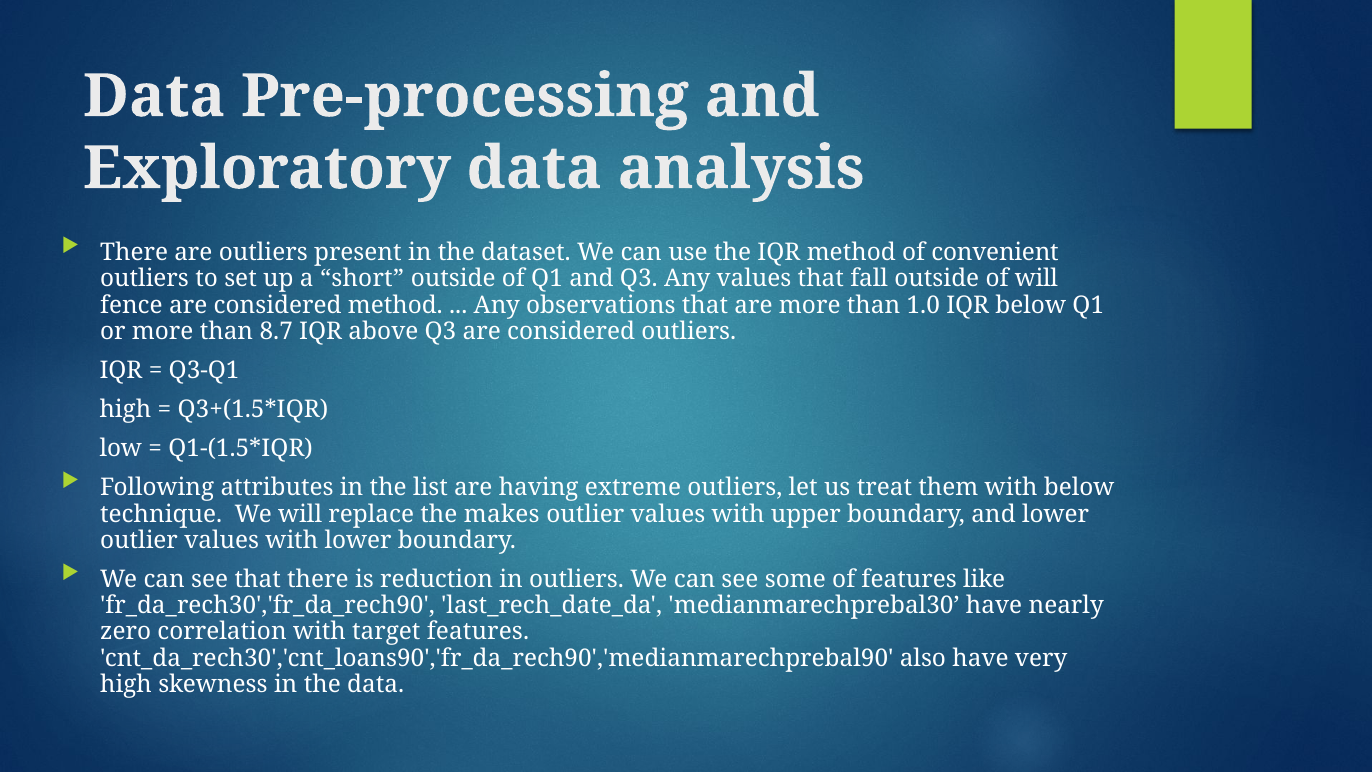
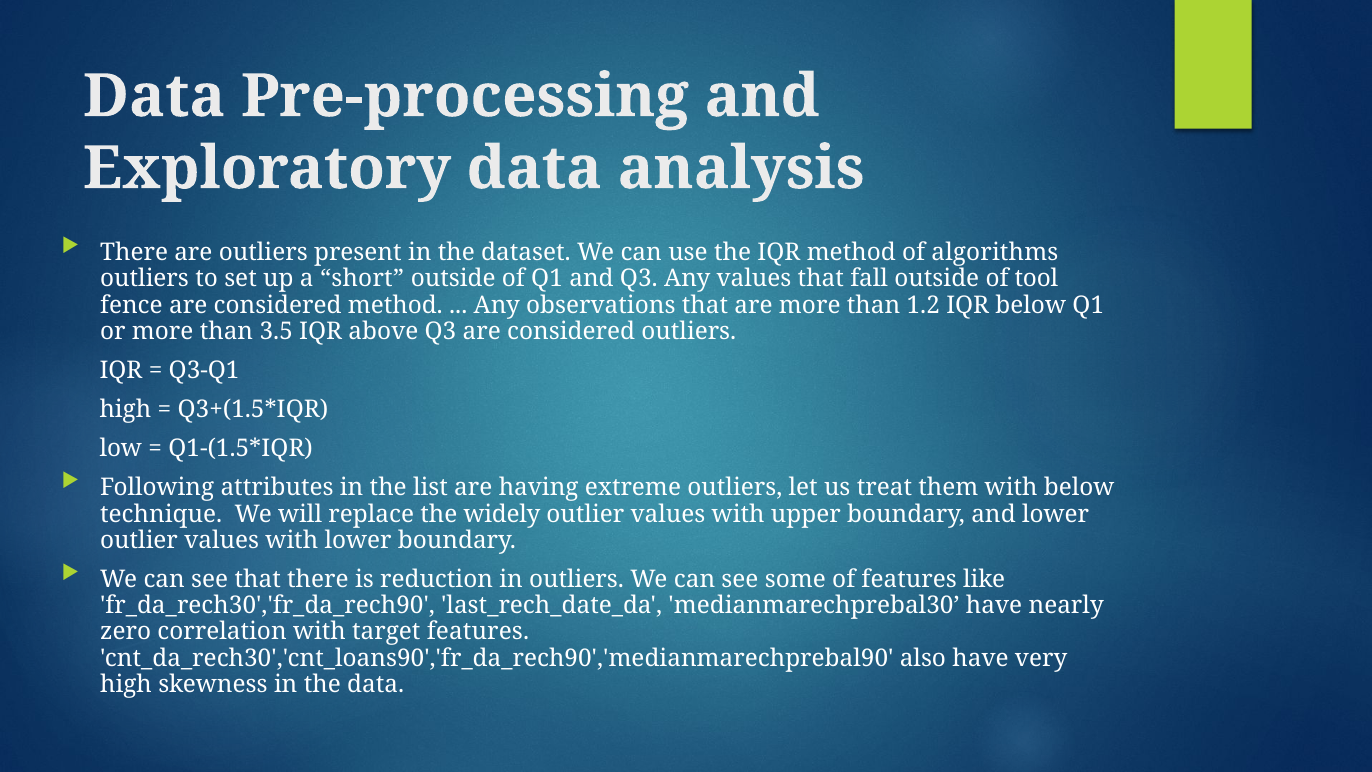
convenient: convenient -> algorithms
of will: will -> tool
1.0: 1.0 -> 1.2
8.7: 8.7 -> 3.5
makes: makes -> widely
